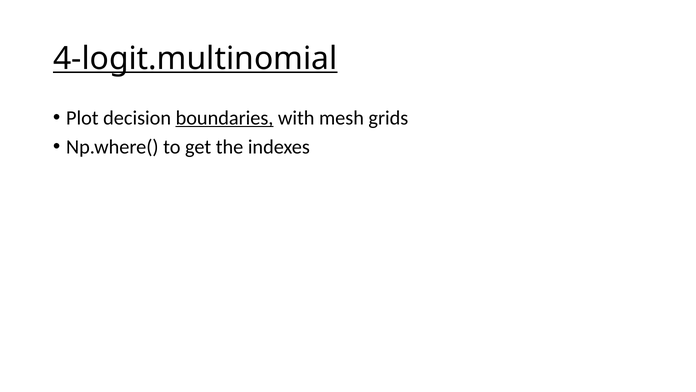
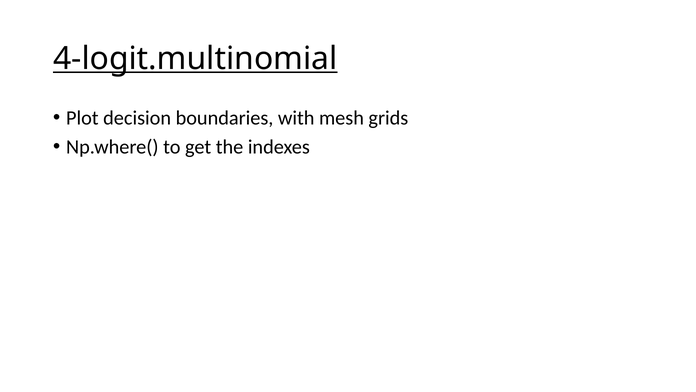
boundaries underline: present -> none
